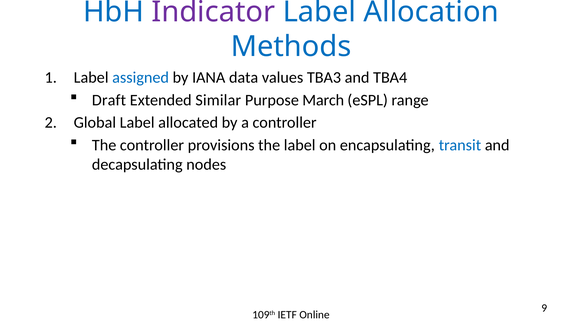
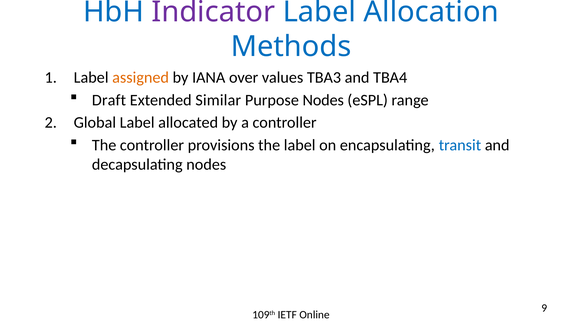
assigned colour: blue -> orange
data: data -> over
Purpose March: March -> Nodes
